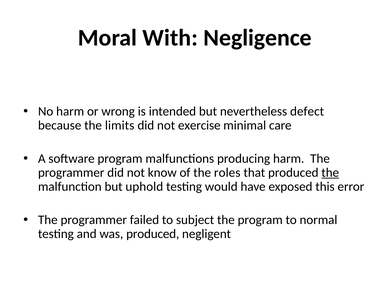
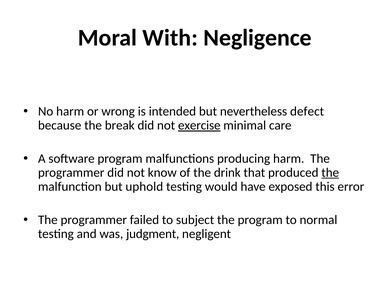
limits: limits -> break
exercise underline: none -> present
roles: roles -> drink
was produced: produced -> judgment
